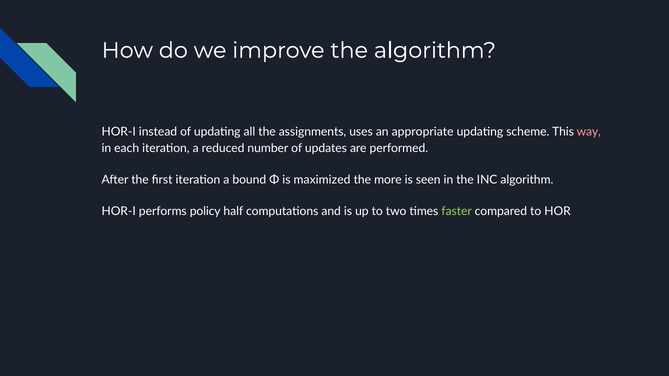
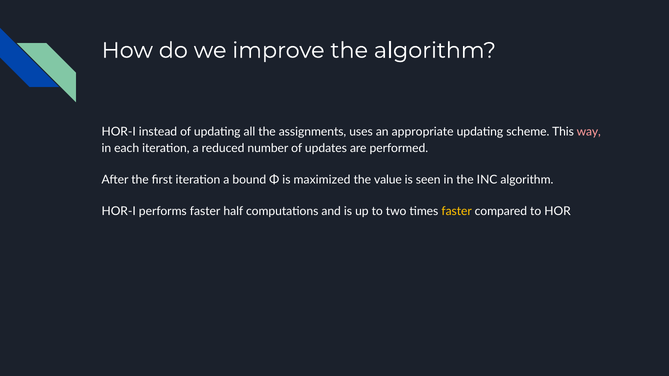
more: more -> value
performs policy: policy -> faster
faster at (457, 211) colour: light green -> yellow
